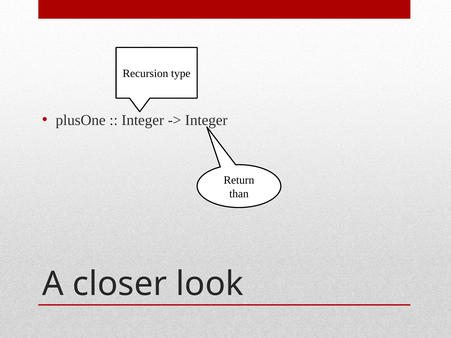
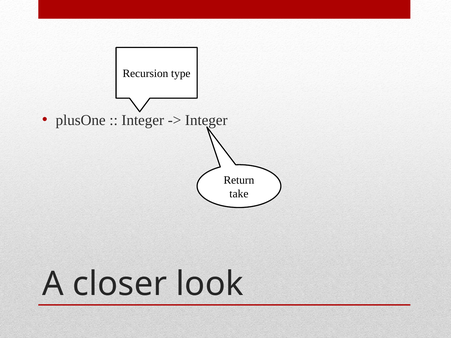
than: than -> take
